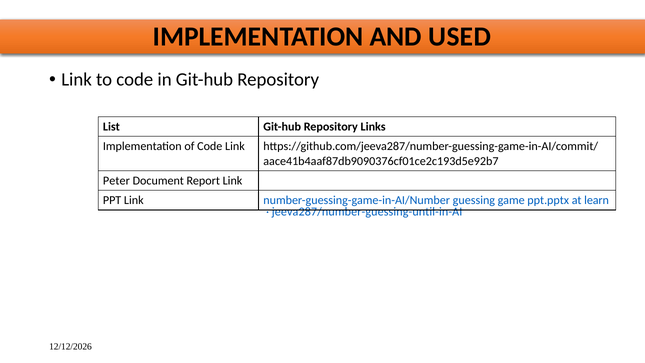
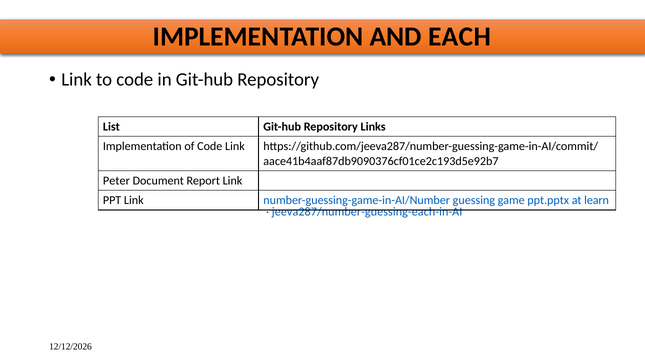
USED: USED -> EACH
jeeva287/number-guessing-until-in-AI: jeeva287/number-guessing-until-in-AI -> jeeva287/number-guessing-each-in-AI
